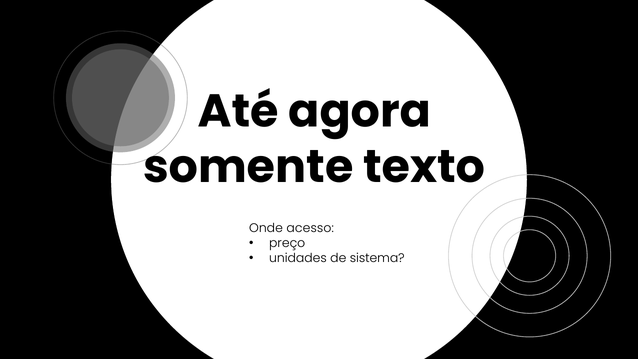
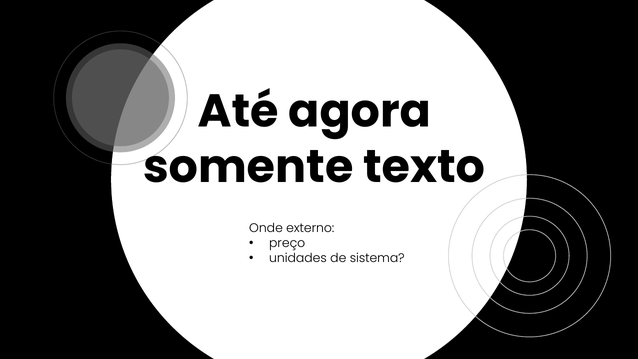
acesso: acesso -> externo
